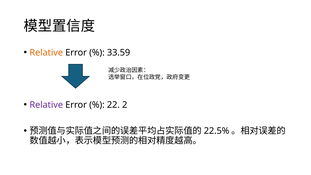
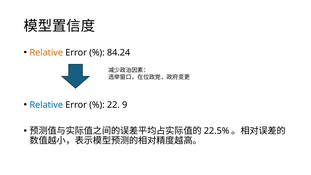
33.59: 33.59 -> 84.24
Relative at (46, 105) colour: purple -> blue
2: 2 -> 9
